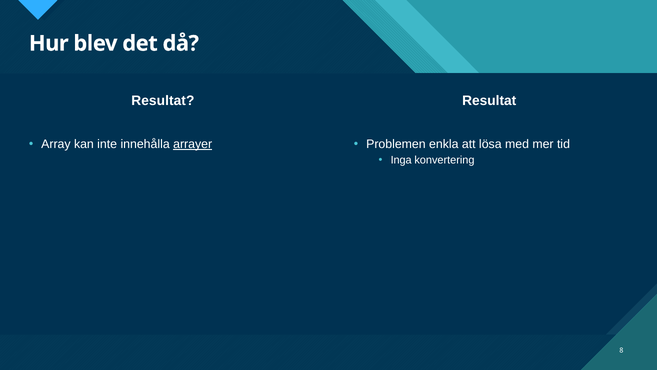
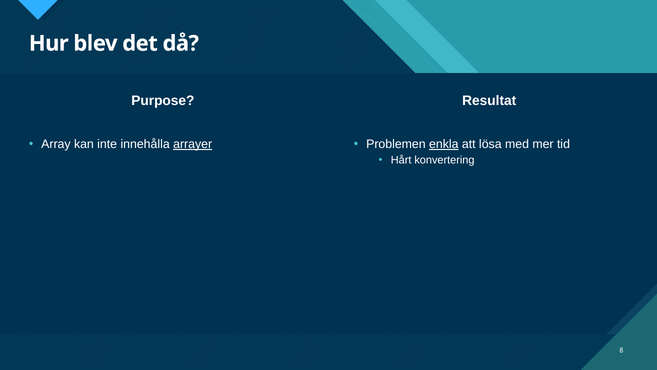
Resultat at (163, 100): Resultat -> Purpose
enkla underline: none -> present
Inga: Inga -> Hårt
